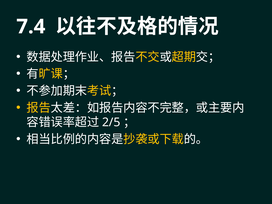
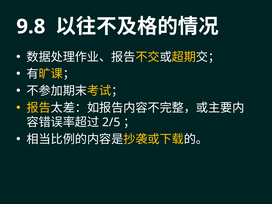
7.4: 7.4 -> 9.8
